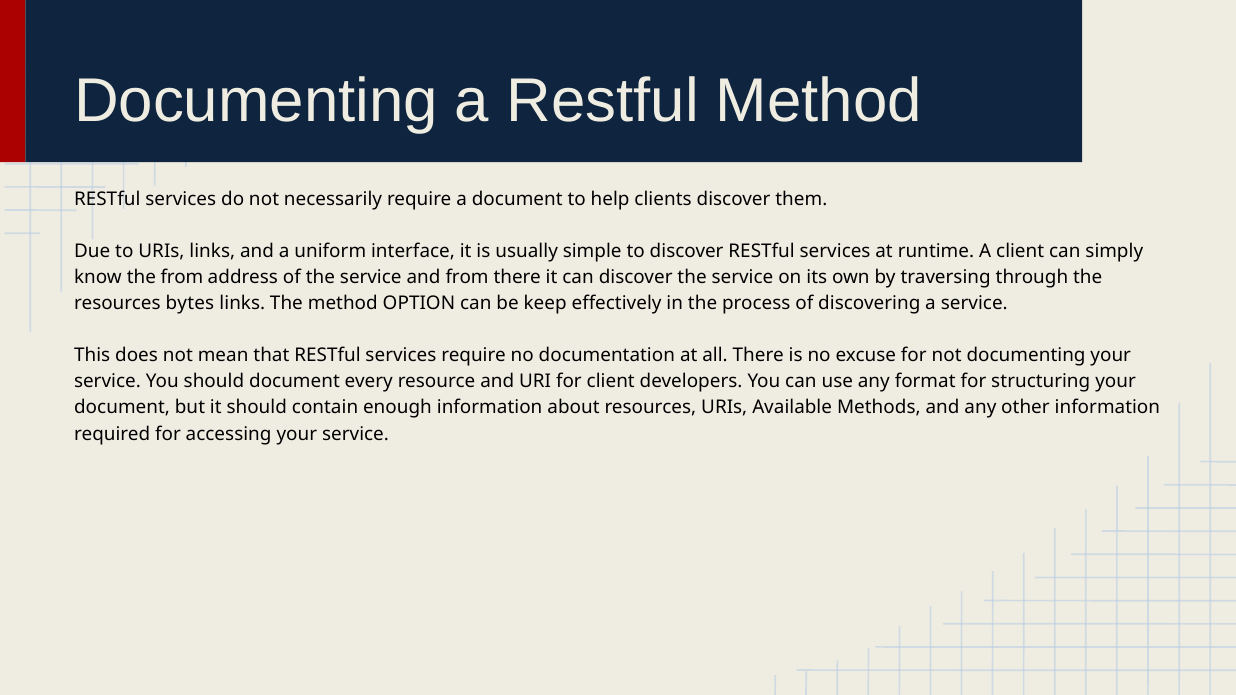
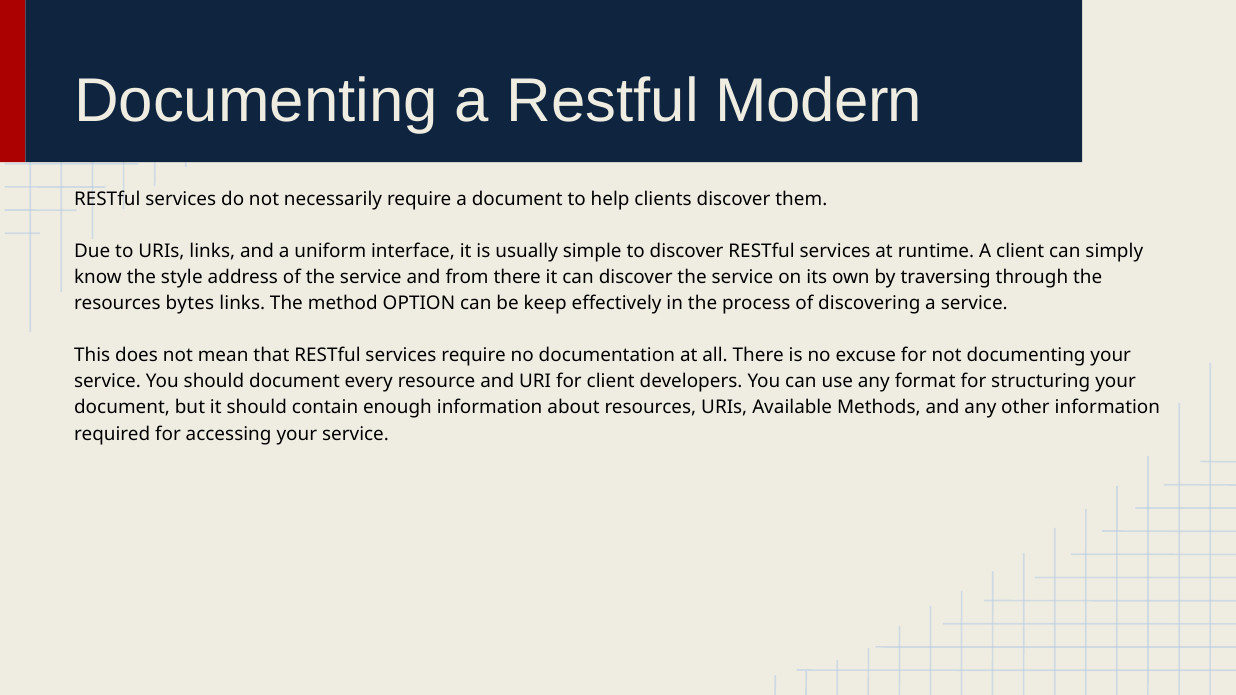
Restful Method: Method -> Modern
the from: from -> style
